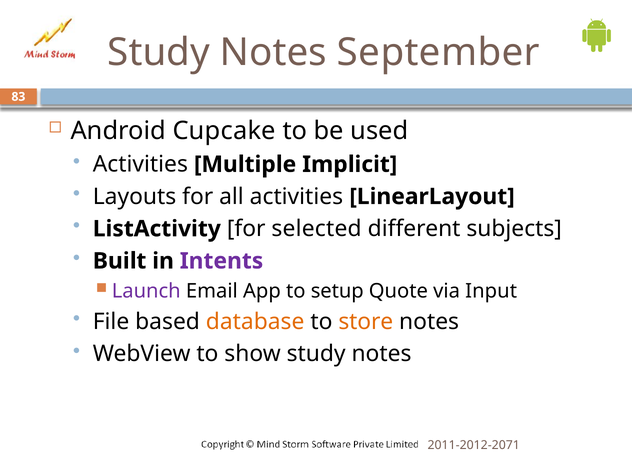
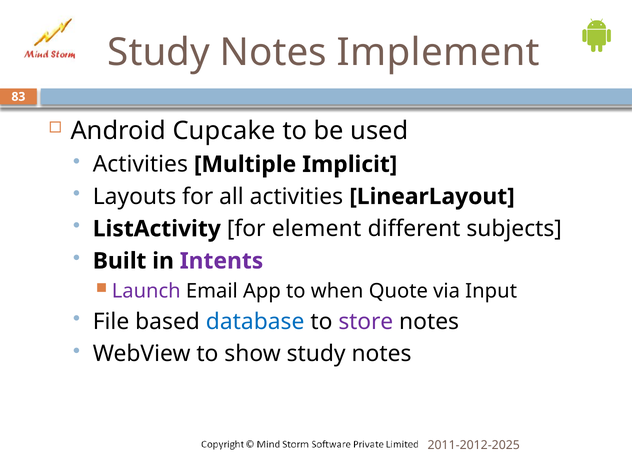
September: September -> Implement
selected: selected -> element
setup: setup -> when
database colour: orange -> blue
store colour: orange -> purple
2011-2012-2071: 2011-2012-2071 -> 2011-2012-2025
